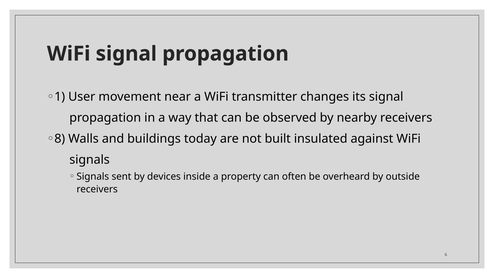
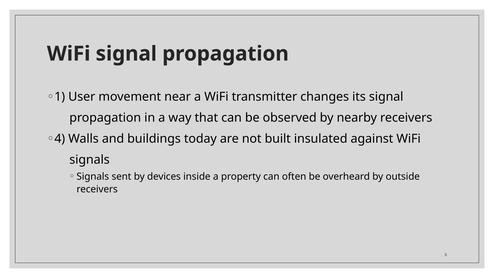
8: 8 -> 4
